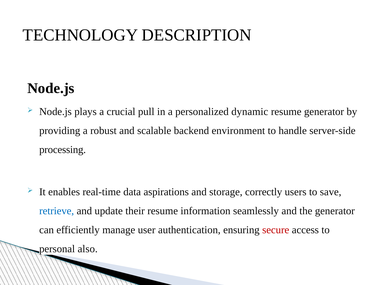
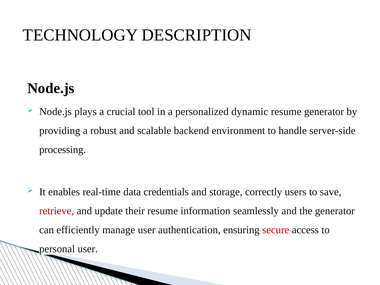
pull: pull -> tool
aspirations: aspirations -> credentials
retrieve colour: blue -> red
personal also: also -> user
